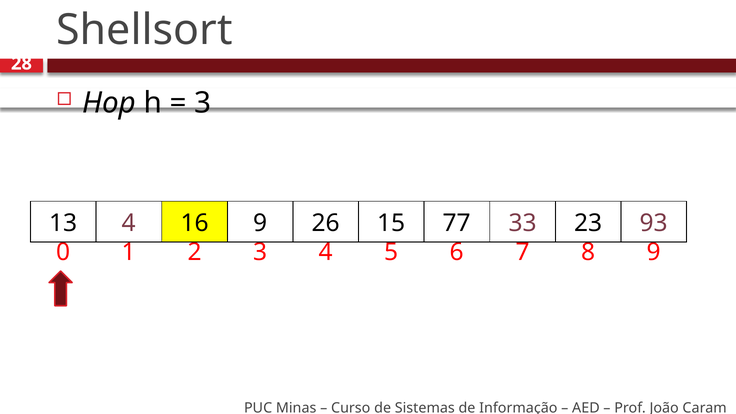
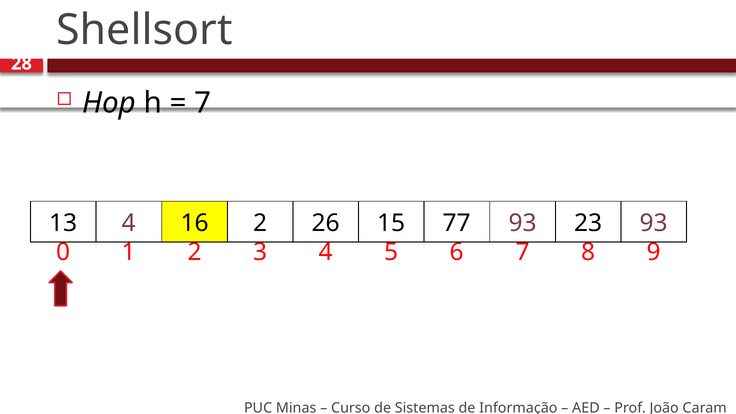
3 at (203, 103): 3 -> 7
16 9: 9 -> 2
77 33: 33 -> 93
